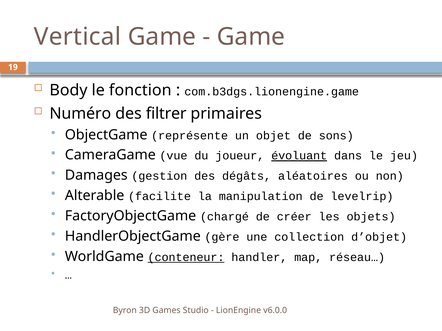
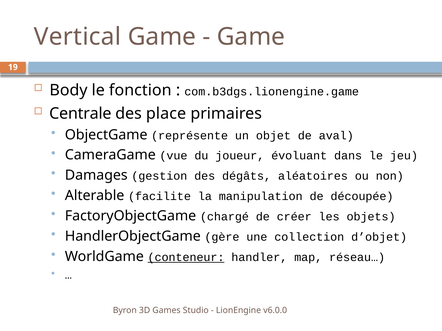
Numéro: Numéro -> Centrale
filtrer: filtrer -> place
sons: sons -> aval
évoluant underline: present -> none
levelrip: levelrip -> découpée
